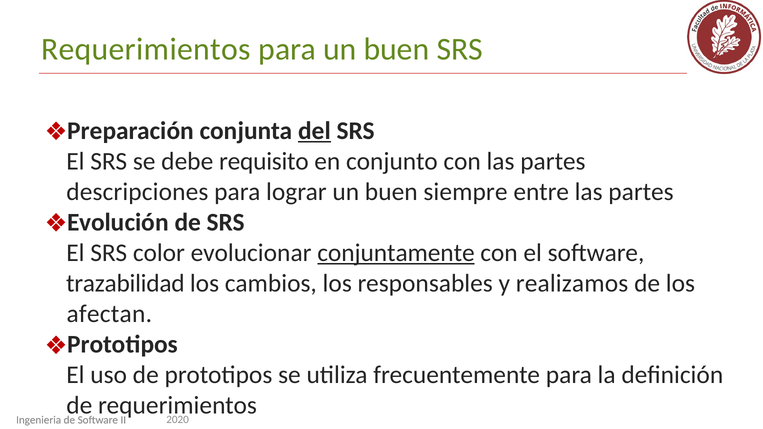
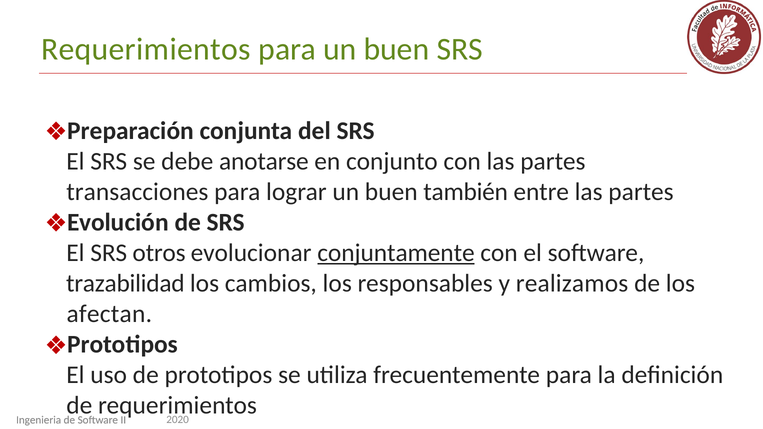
del underline: present -> none
requisito: requisito -> anotarse
descripciones: descripciones -> transacciones
siempre: siempre -> también
color: color -> otros
